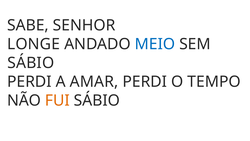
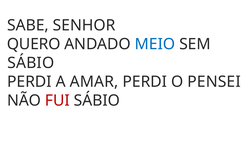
LONGE: LONGE -> QUERO
TEMPO: TEMPO -> PENSEI
FUI colour: orange -> red
